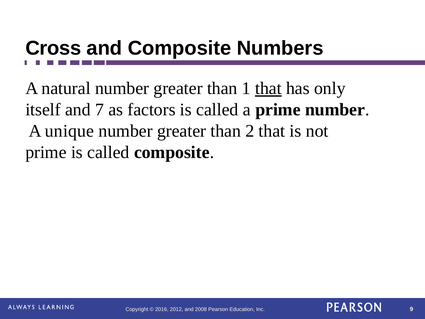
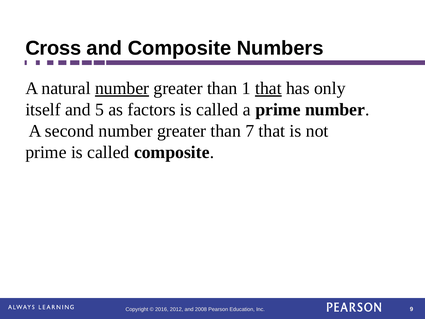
number at (122, 88) underline: none -> present
7: 7 -> 5
unique: unique -> second
2: 2 -> 7
